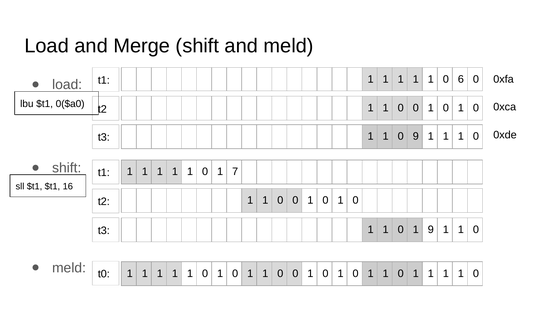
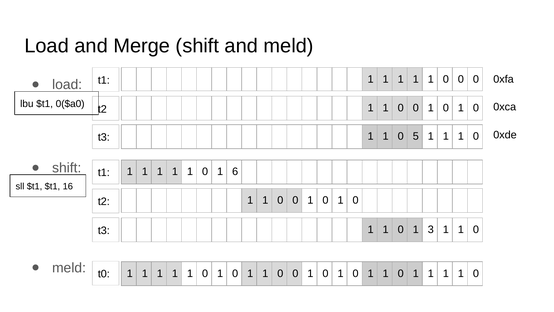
6 at (461, 79): 6 -> 0
0 9: 9 -> 5
7: 7 -> 6
1 9: 9 -> 3
